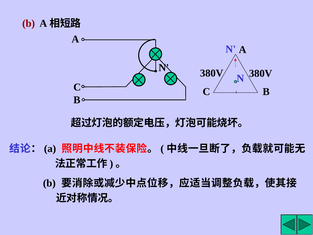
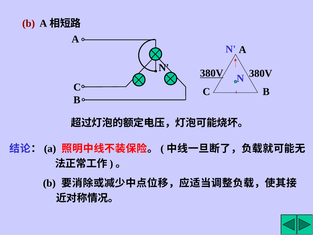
380V at (212, 73) underline: none -> present
